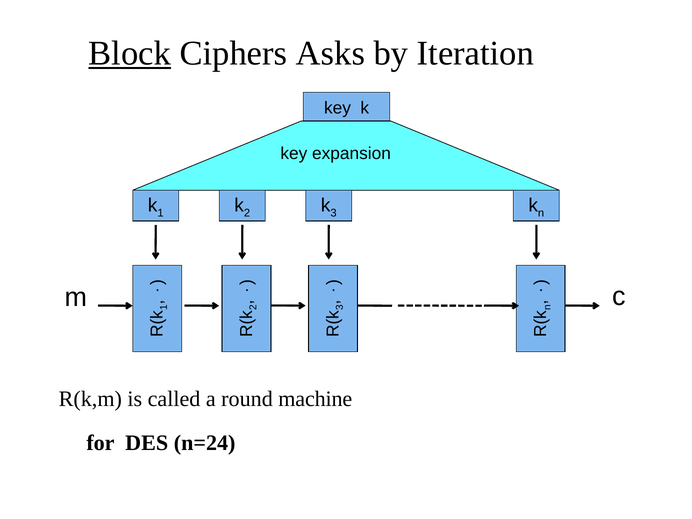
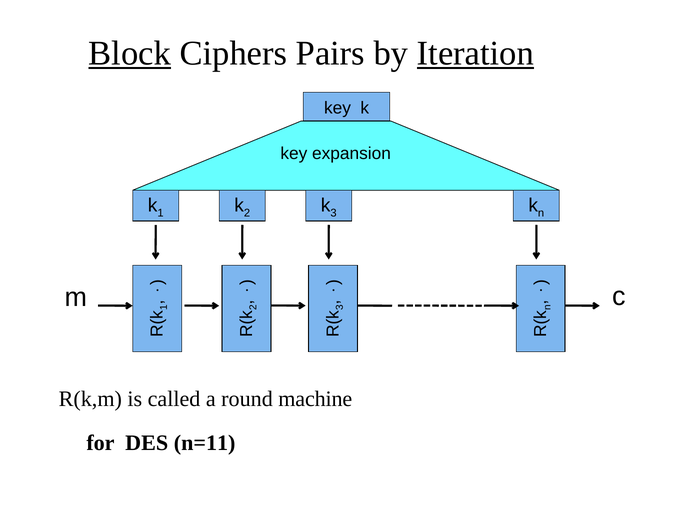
Asks: Asks -> Pairs
Iteration underline: none -> present
n=24: n=24 -> n=11
